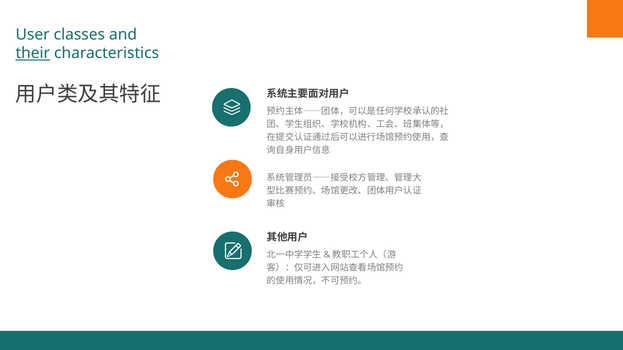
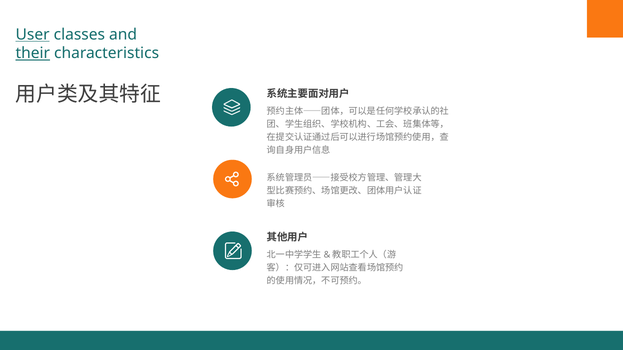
User underline: none -> present
